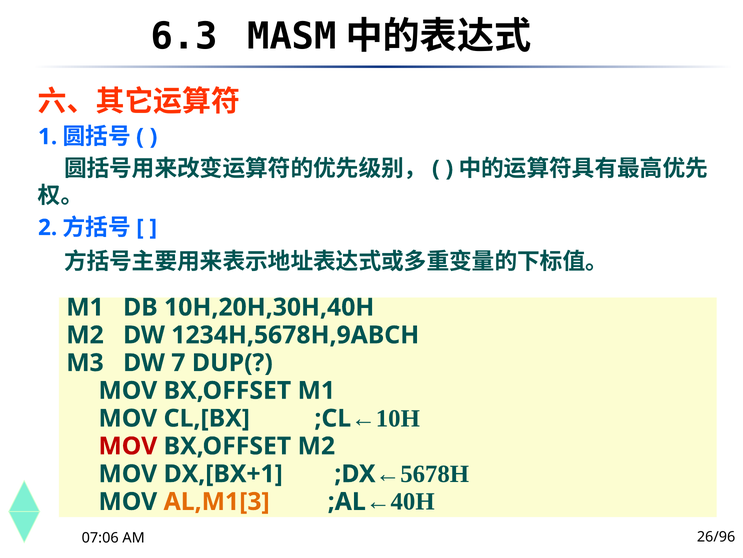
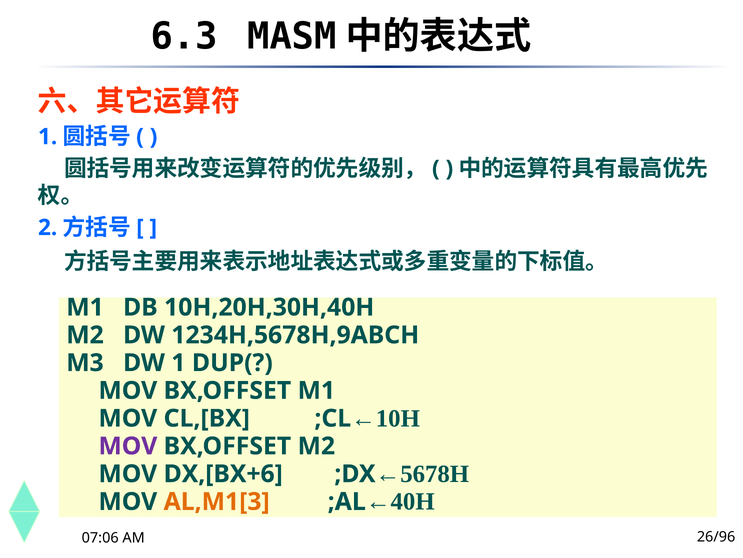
DW 7: 7 -> 1
MOV at (128, 446) colour: red -> purple
DX,[BX+1: DX,[BX+1 -> DX,[BX+6
